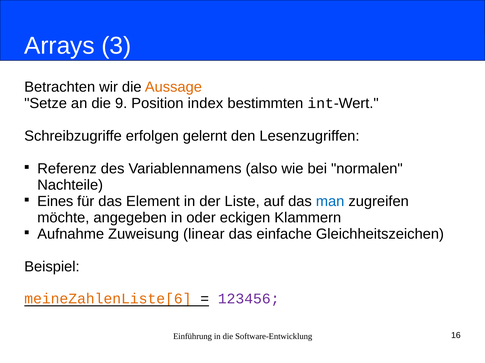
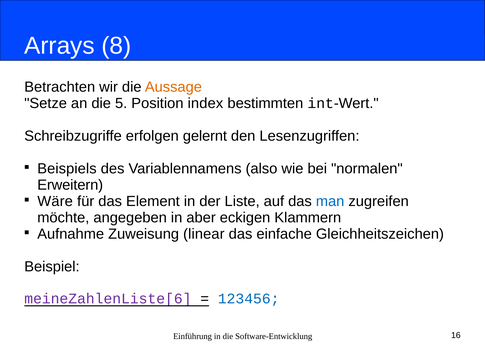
3: 3 -> 8
9: 9 -> 5
Referenz: Referenz -> Beispiels
Nachteile: Nachteile -> Erweitern
Eines: Eines -> Wäre
oder: oder -> aber
meineZahlenListe[6 colour: orange -> purple
123456 colour: purple -> blue
